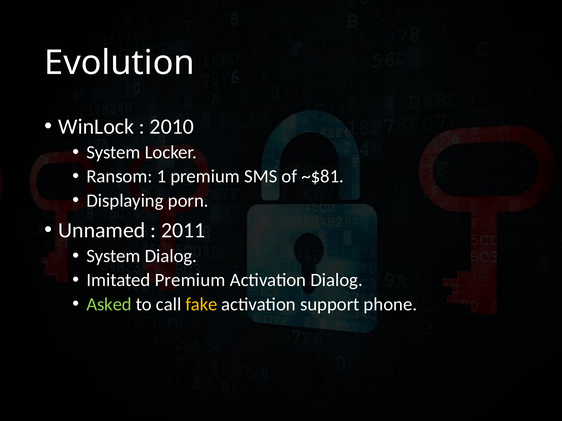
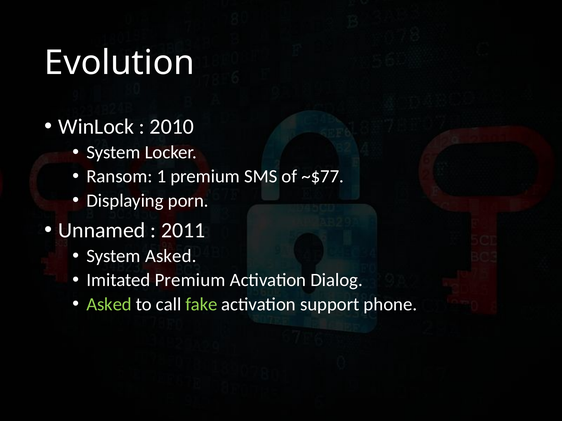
~$81: ~$81 -> ~$77
System Dialog: Dialog -> Asked
fake colour: yellow -> light green
